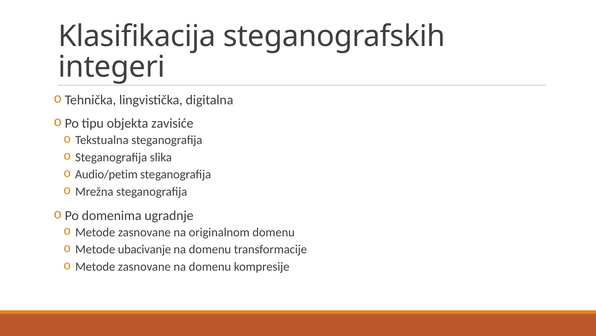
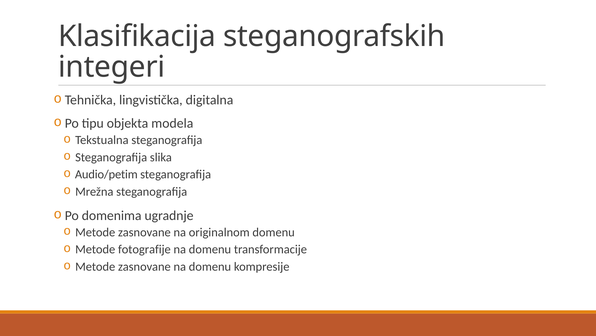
zavisiće: zavisiće -> modela
ubacivanje: ubacivanje -> fotografije
